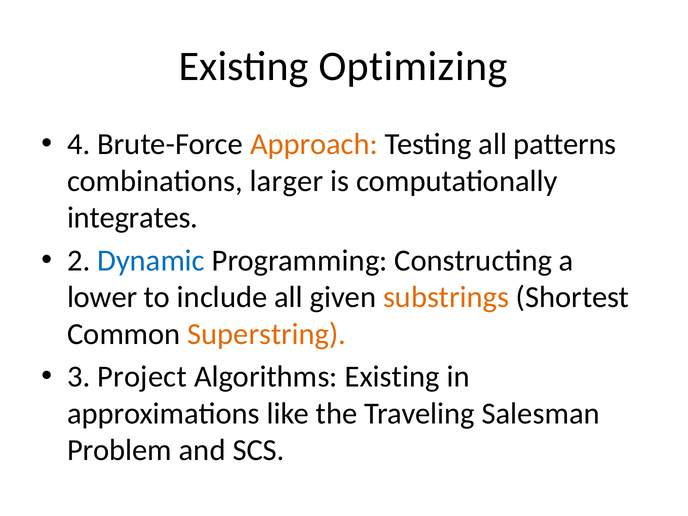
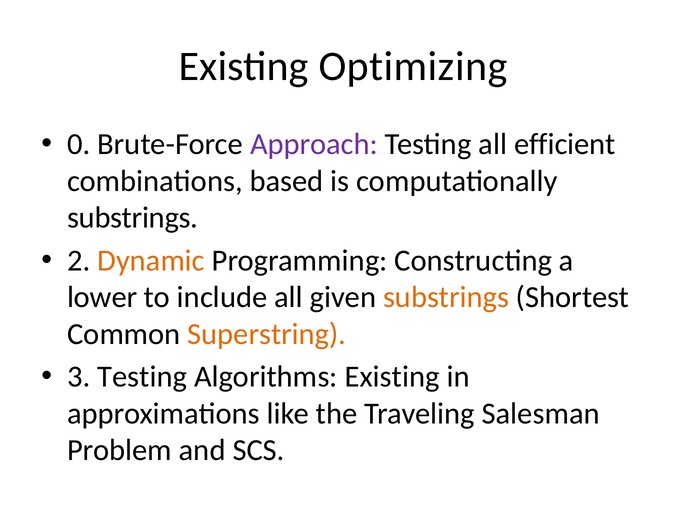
4: 4 -> 0
Approach colour: orange -> purple
patterns: patterns -> efficient
larger: larger -> based
integrates at (133, 218): integrates -> substrings
Dynamic colour: blue -> orange
3 Project: Project -> Testing
